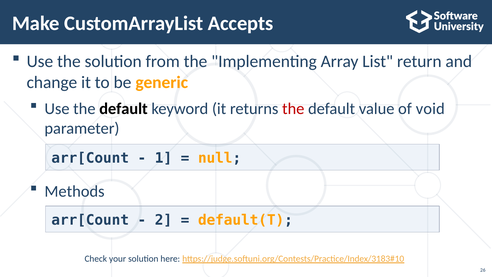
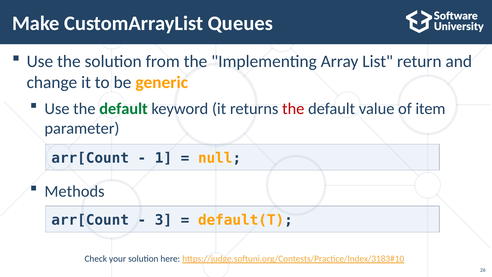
Accepts: Accepts -> Queues
default at (123, 109) colour: black -> green
void: void -> item
2: 2 -> 3
